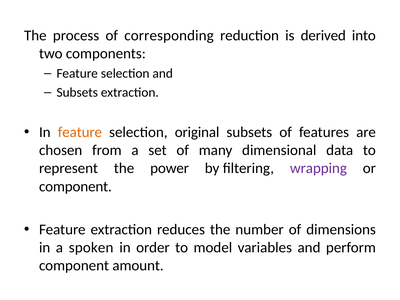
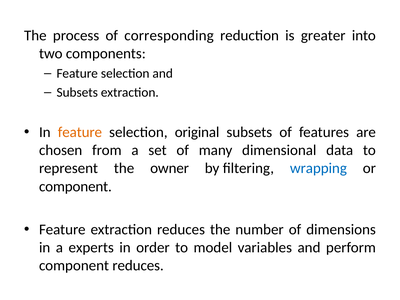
derived: derived -> greater
power: power -> owner
wrapping colour: purple -> blue
spoken: spoken -> experts
component amount: amount -> reduces
